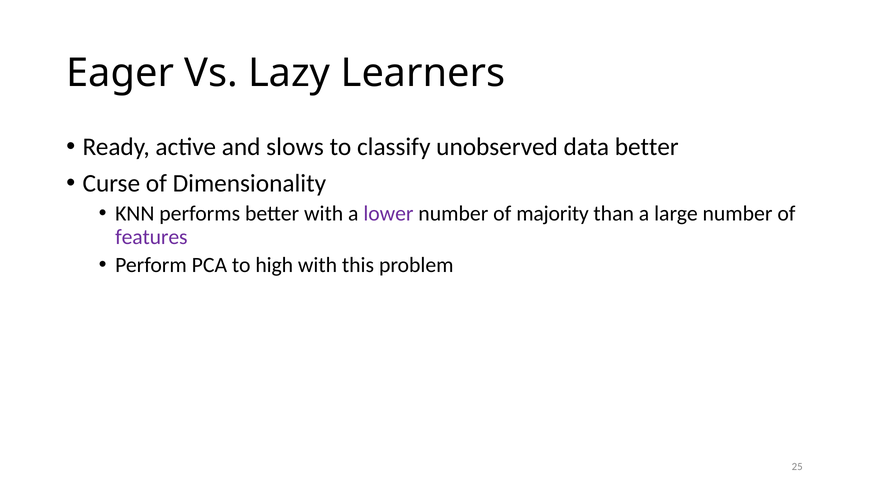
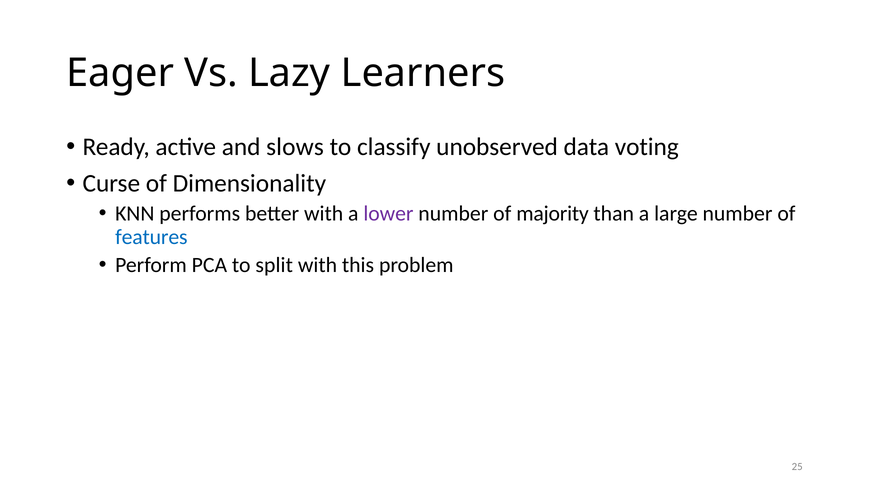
data better: better -> voting
features colour: purple -> blue
high: high -> split
